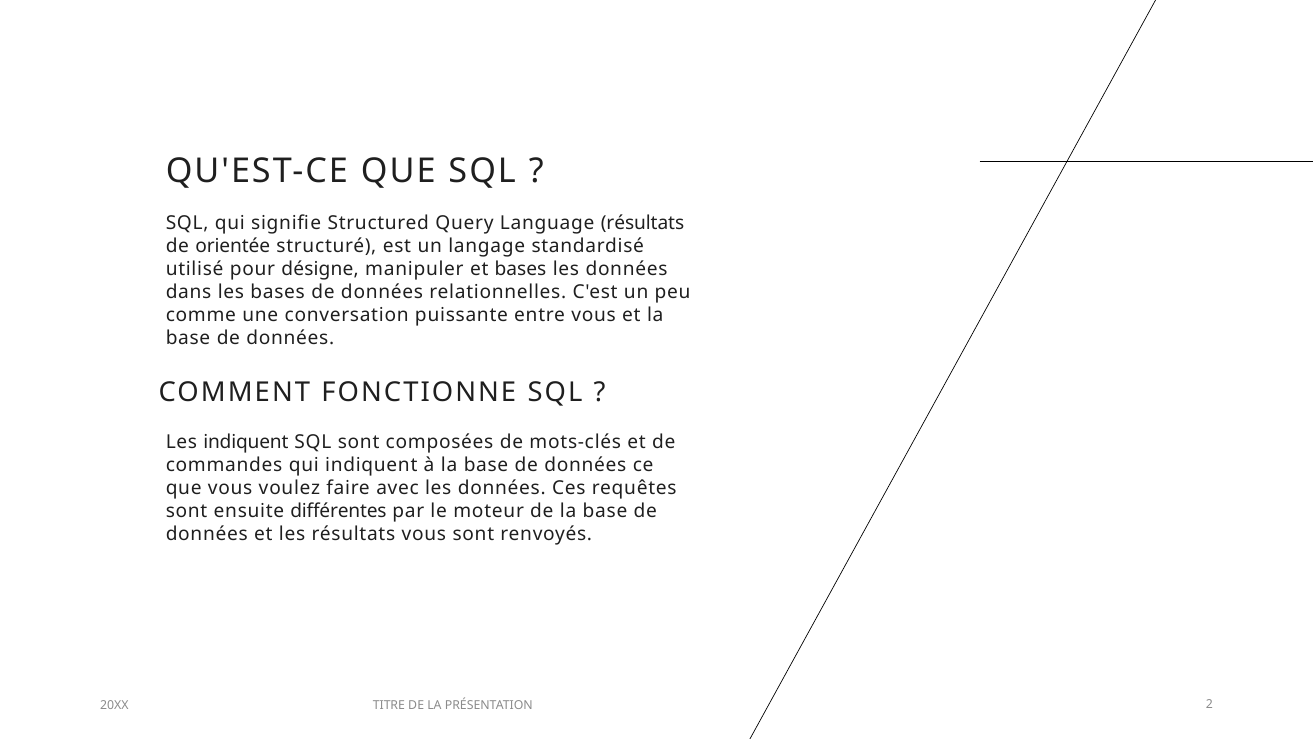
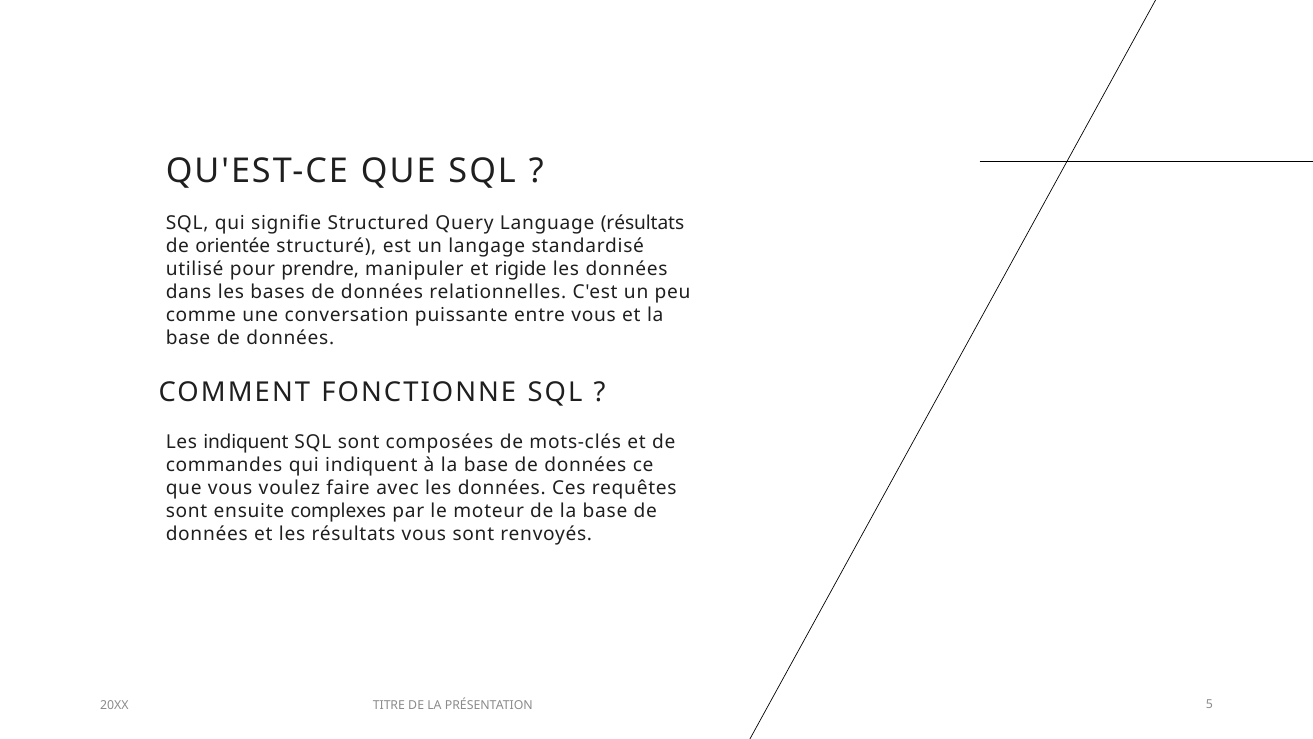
désigne: désigne -> prendre
et bases: bases -> rigide
différentes: différentes -> complexes
2: 2 -> 5
